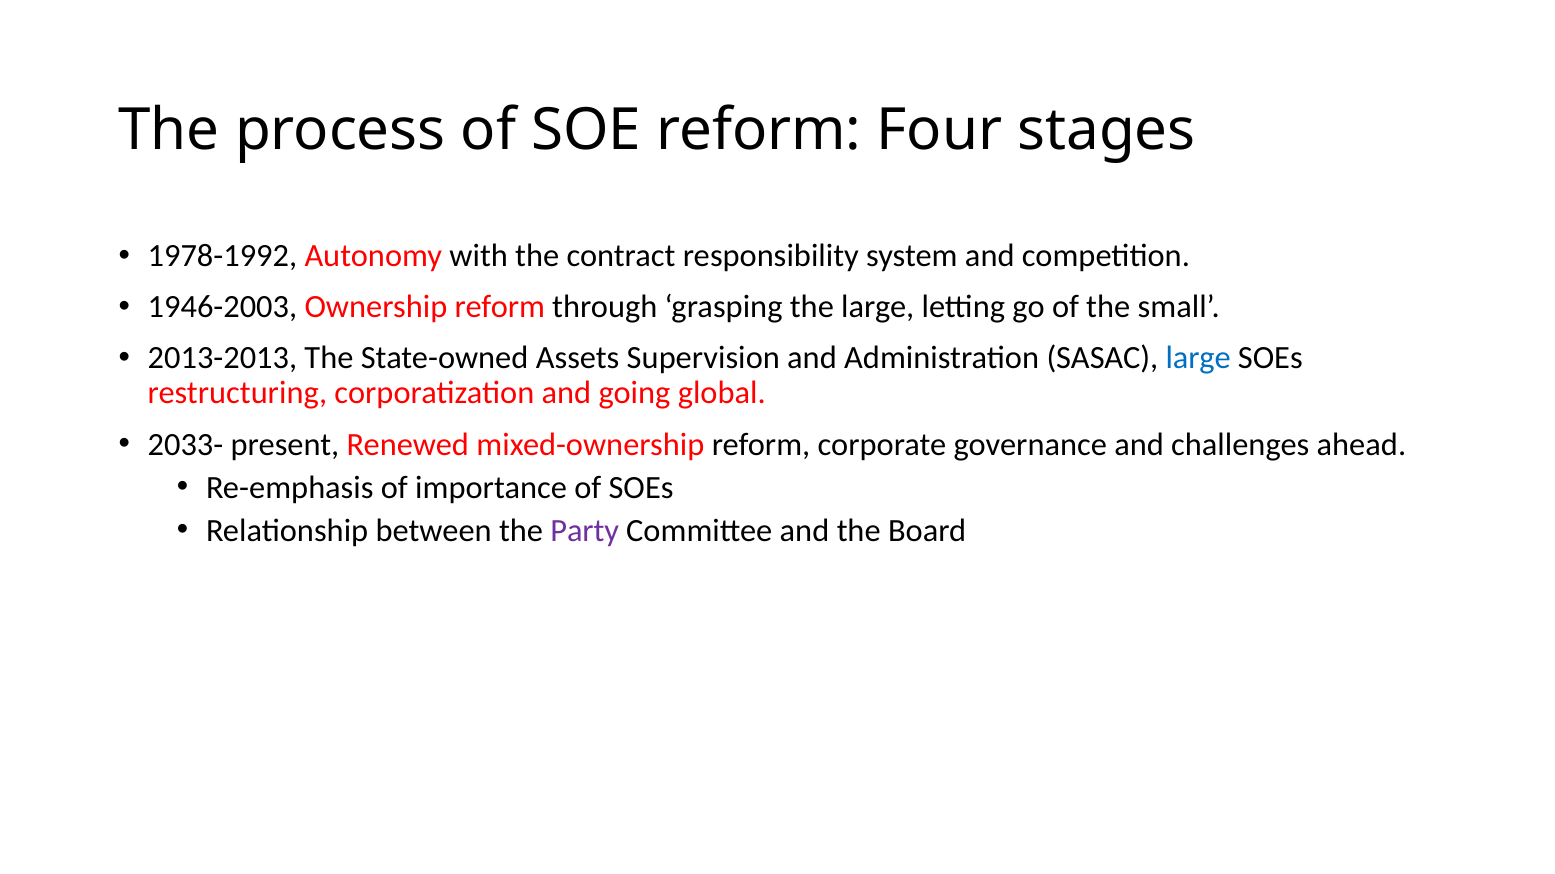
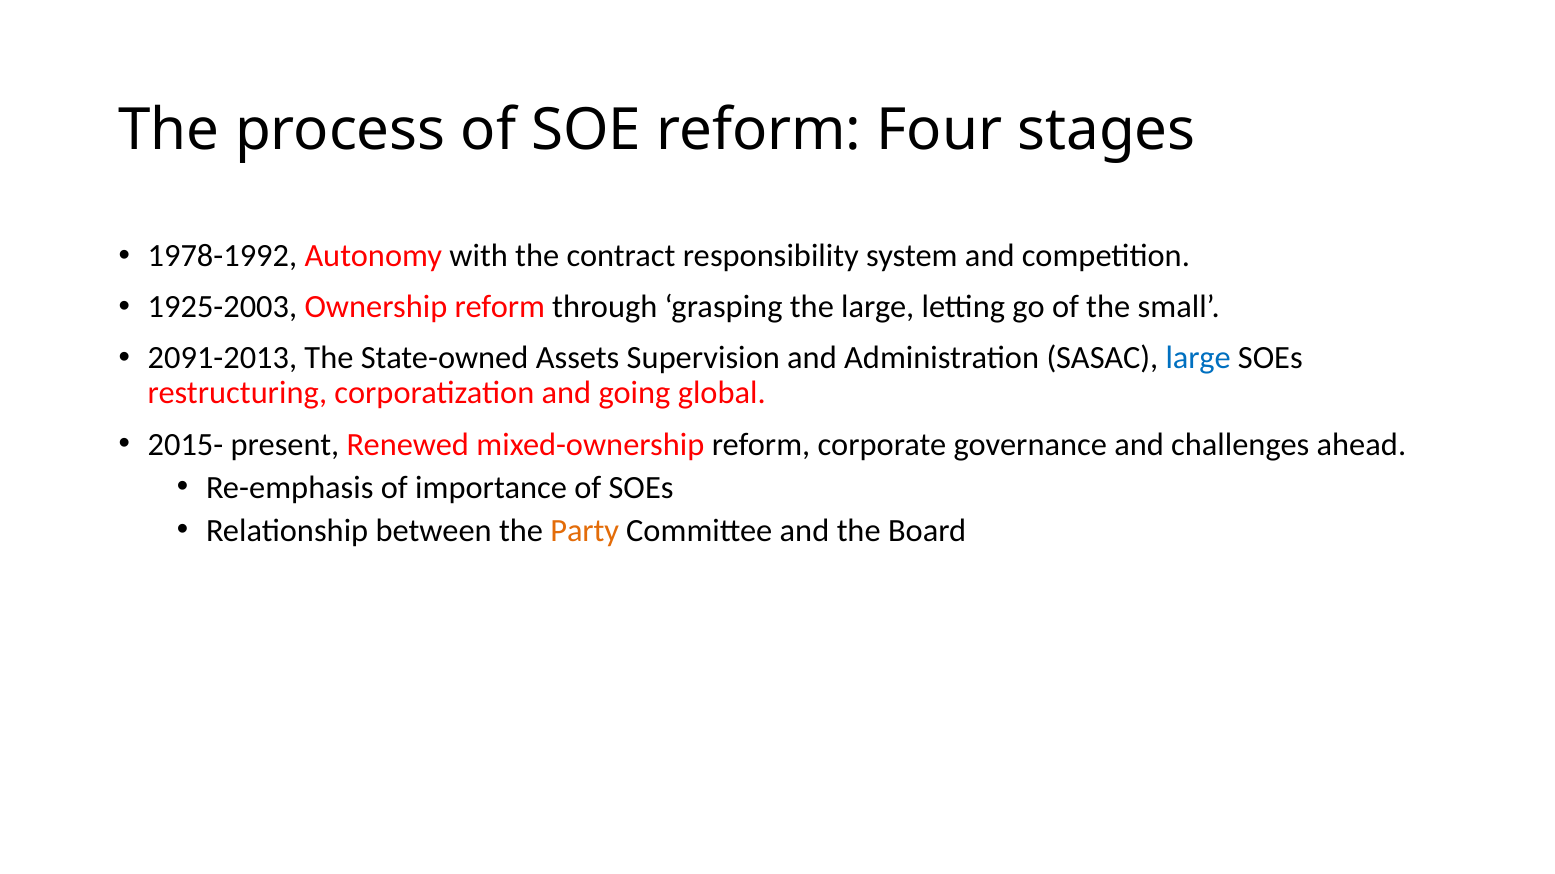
1946-2003: 1946-2003 -> 1925-2003
2013-2013: 2013-2013 -> 2091-2013
2033-: 2033- -> 2015-
Party colour: purple -> orange
